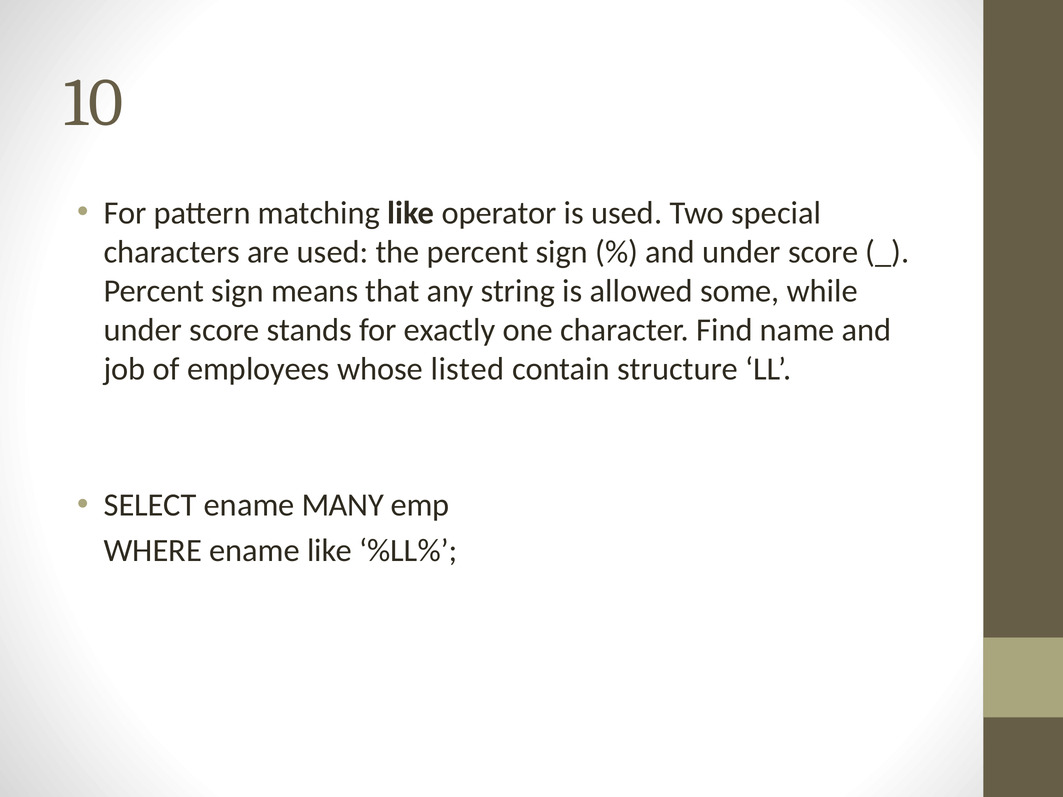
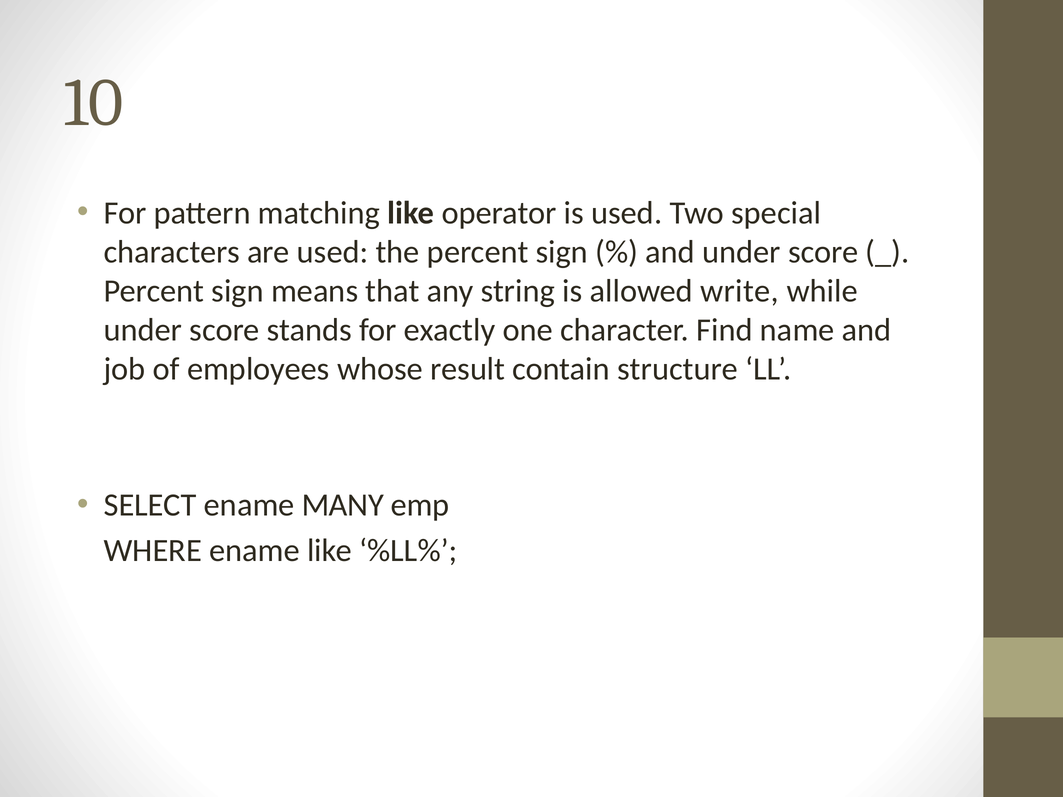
some: some -> write
listed: listed -> result
